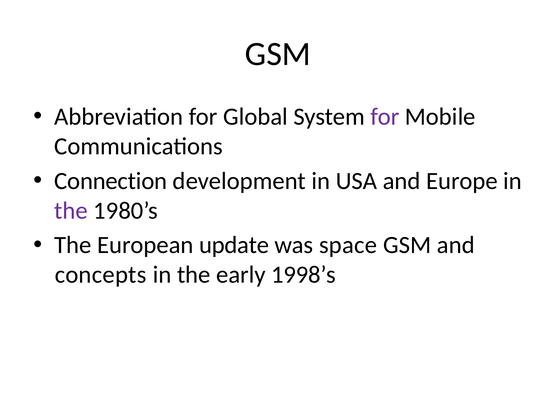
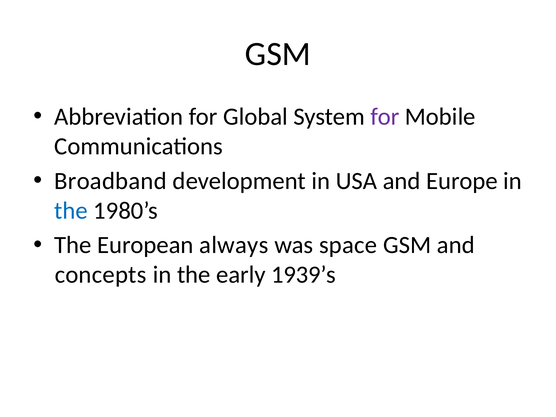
Connection: Connection -> Broadband
the at (71, 211) colour: purple -> blue
update: update -> always
1998’s: 1998’s -> 1939’s
